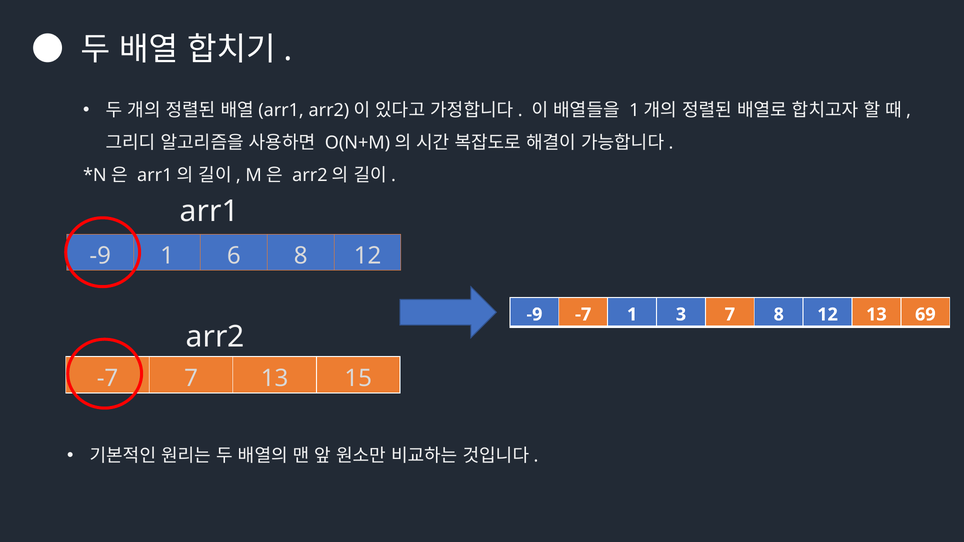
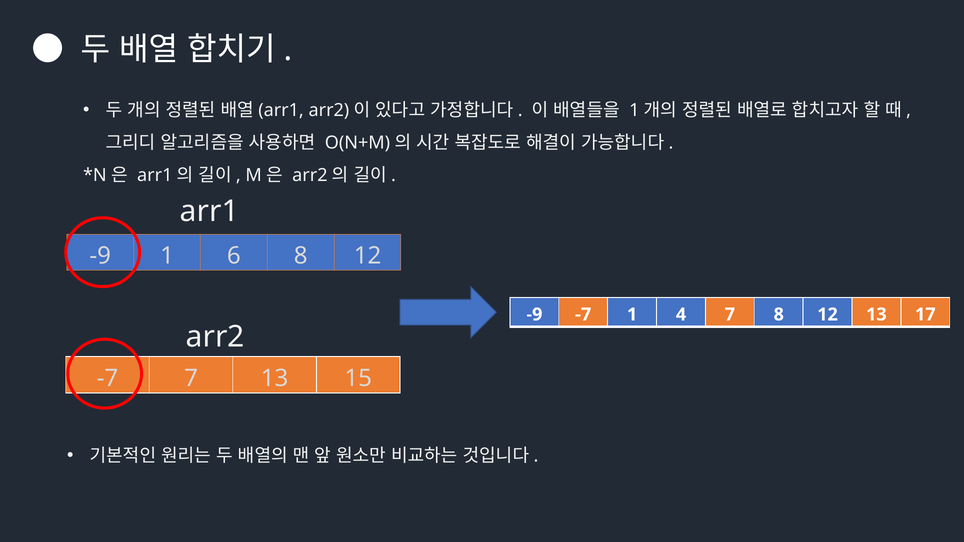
3: 3 -> 4
69: 69 -> 17
